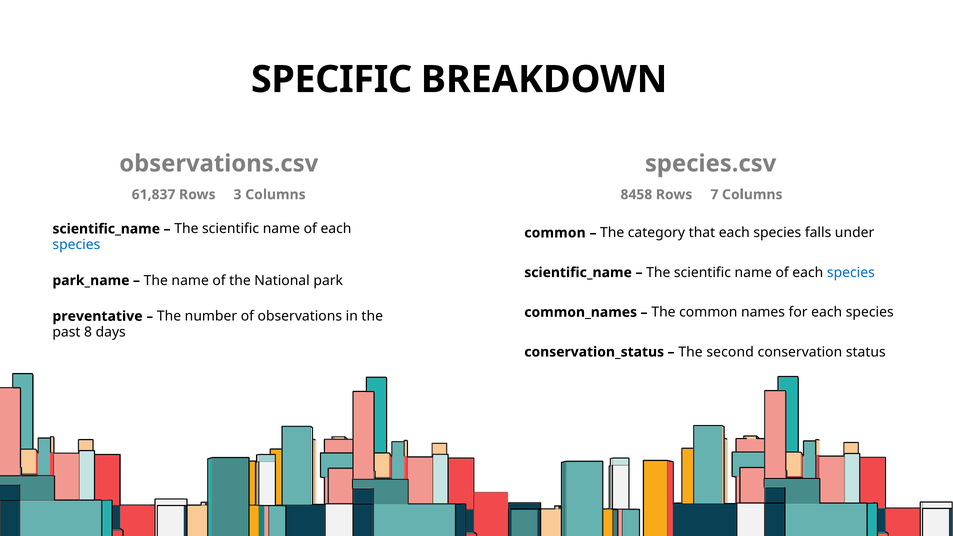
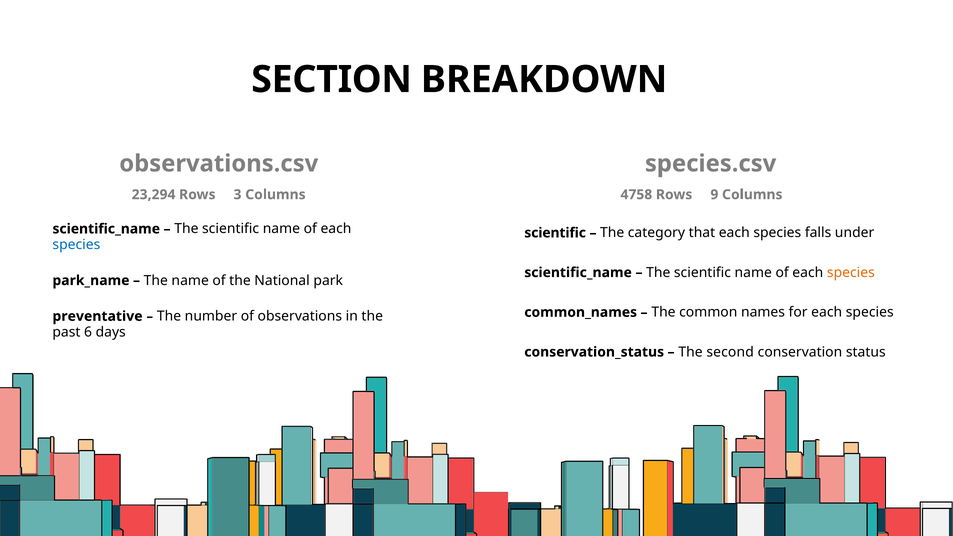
SPECIFIC: SPECIFIC -> SECTION
61,837: 61,837 -> 23,294
8458: 8458 -> 4758
7: 7 -> 9
common at (555, 233): common -> scientific
species at (851, 273) colour: blue -> orange
8: 8 -> 6
